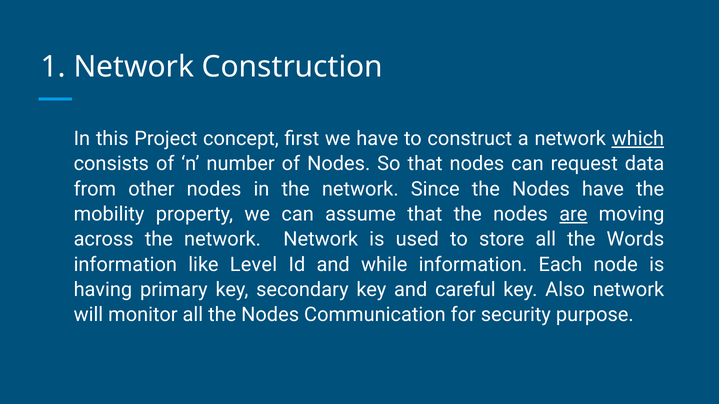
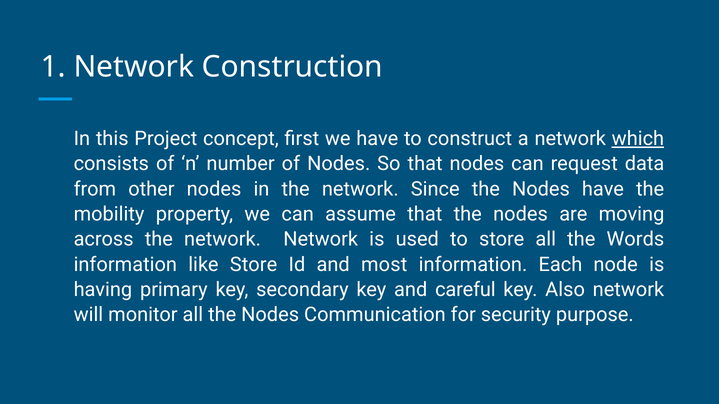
are underline: present -> none
like Level: Level -> Store
while: while -> most
